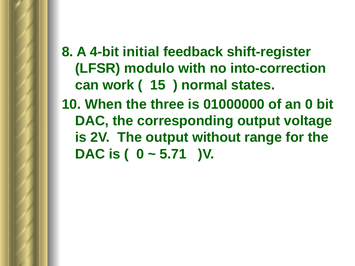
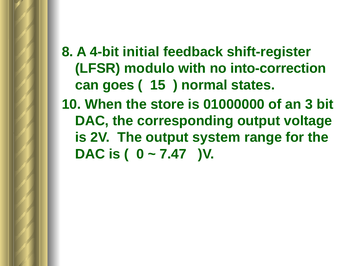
work: work -> goes
three: three -> store
an 0: 0 -> 3
without: without -> system
5.71: 5.71 -> 7.47
